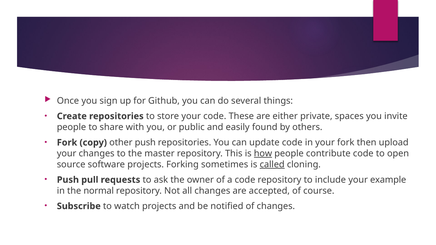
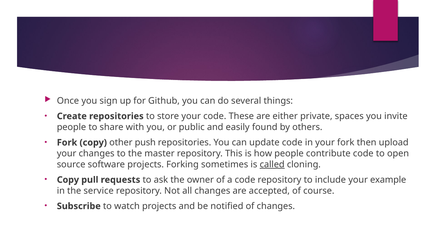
how underline: present -> none
Push at (68, 180): Push -> Copy
normal: normal -> service
